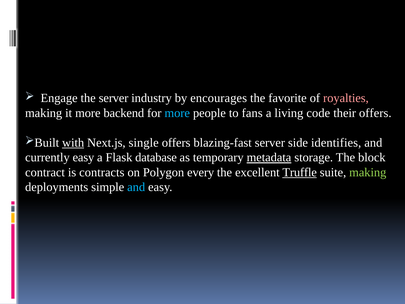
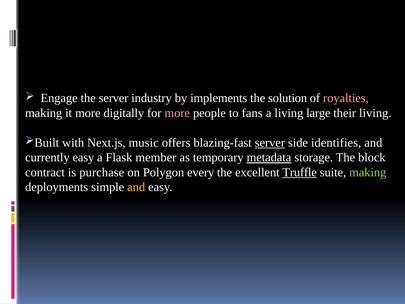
encourages: encourages -> implements
favorite: favorite -> solution
backend: backend -> digitally
more at (177, 113) colour: light blue -> pink
code: code -> large
their offers: offers -> living
with underline: present -> none
single: single -> music
server at (270, 143) underline: none -> present
database: database -> member
contracts: contracts -> purchase
and at (136, 187) colour: light blue -> yellow
